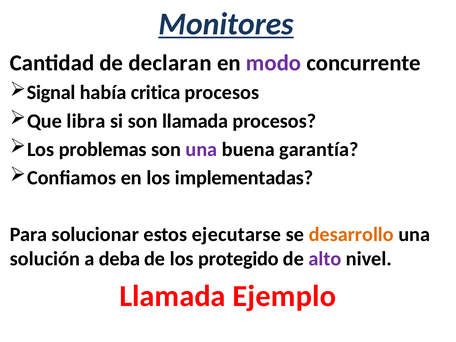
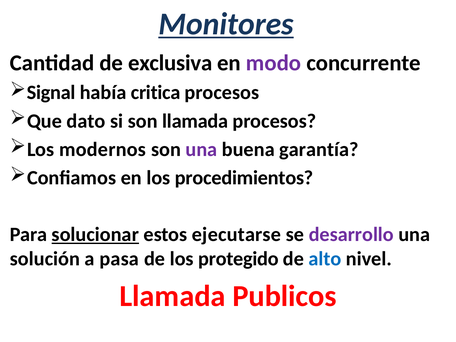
declaran: declaran -> exclusiva
libra: libra -> dato
problemas: problemas -> modernos
implementadas: implementadas -> procedimientos
solucionar underline: none -> present
desarrollo colour: orange -> purple
deba: deba -> pasa
alto colour: purple -> blue
Ejemplo: Ejemplo -> Publicos
